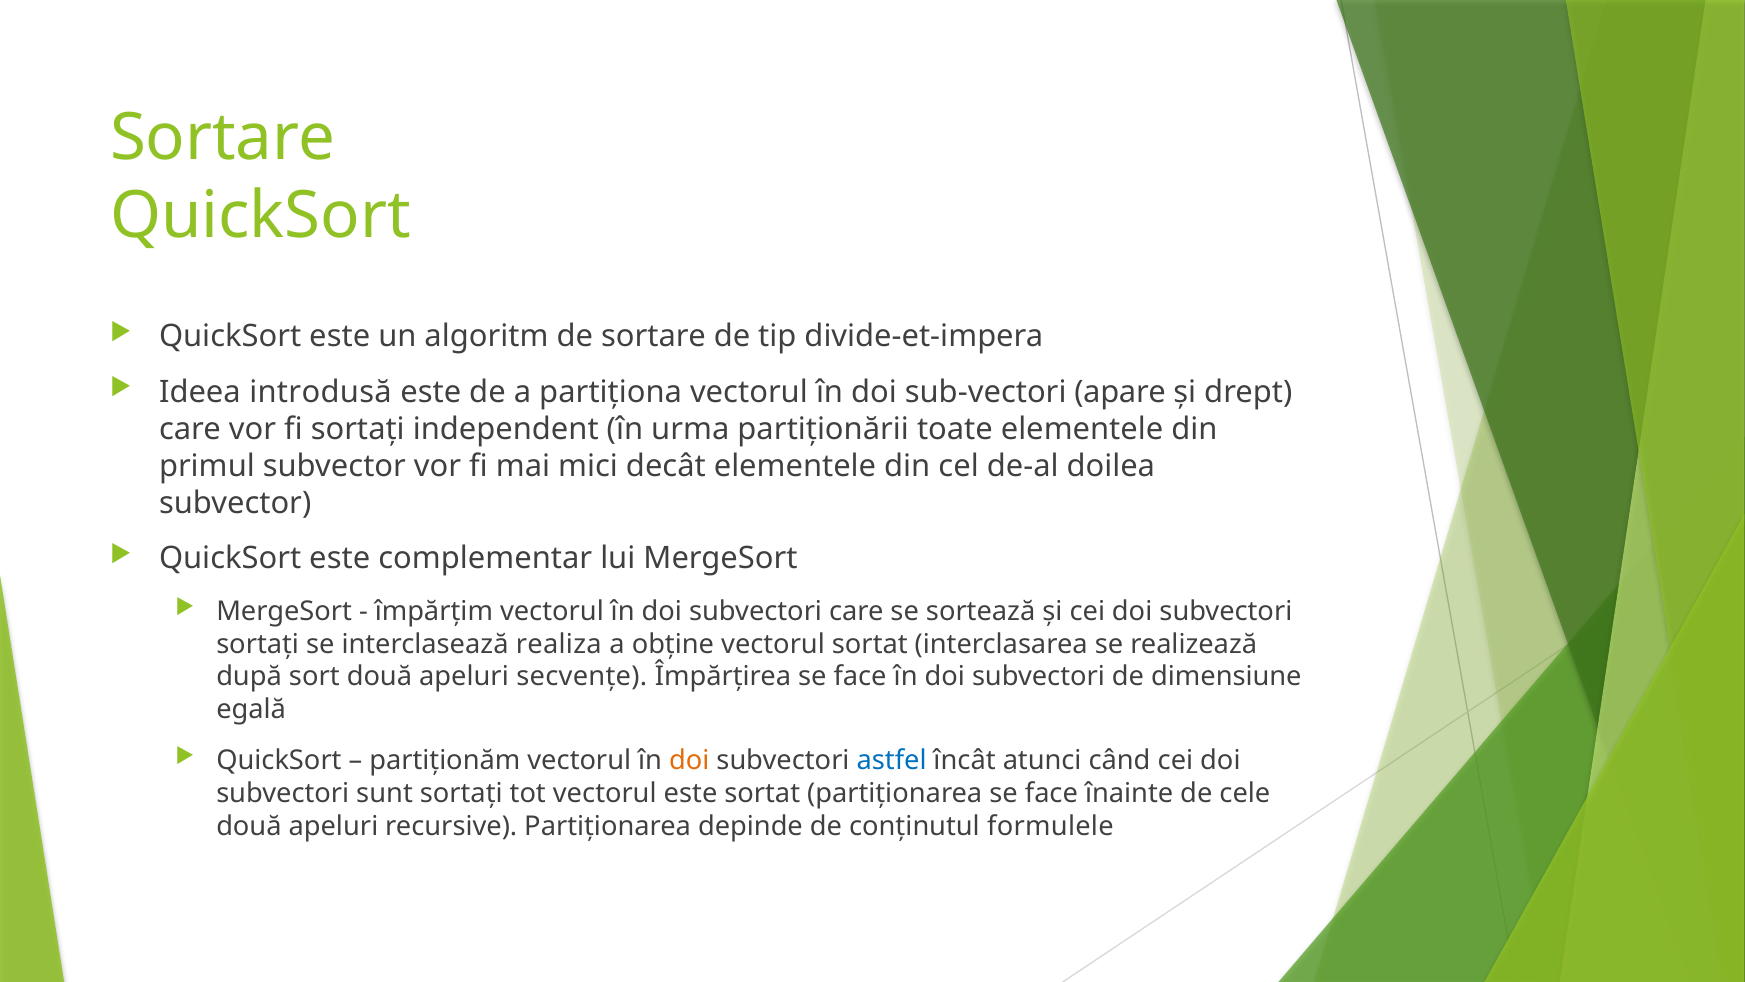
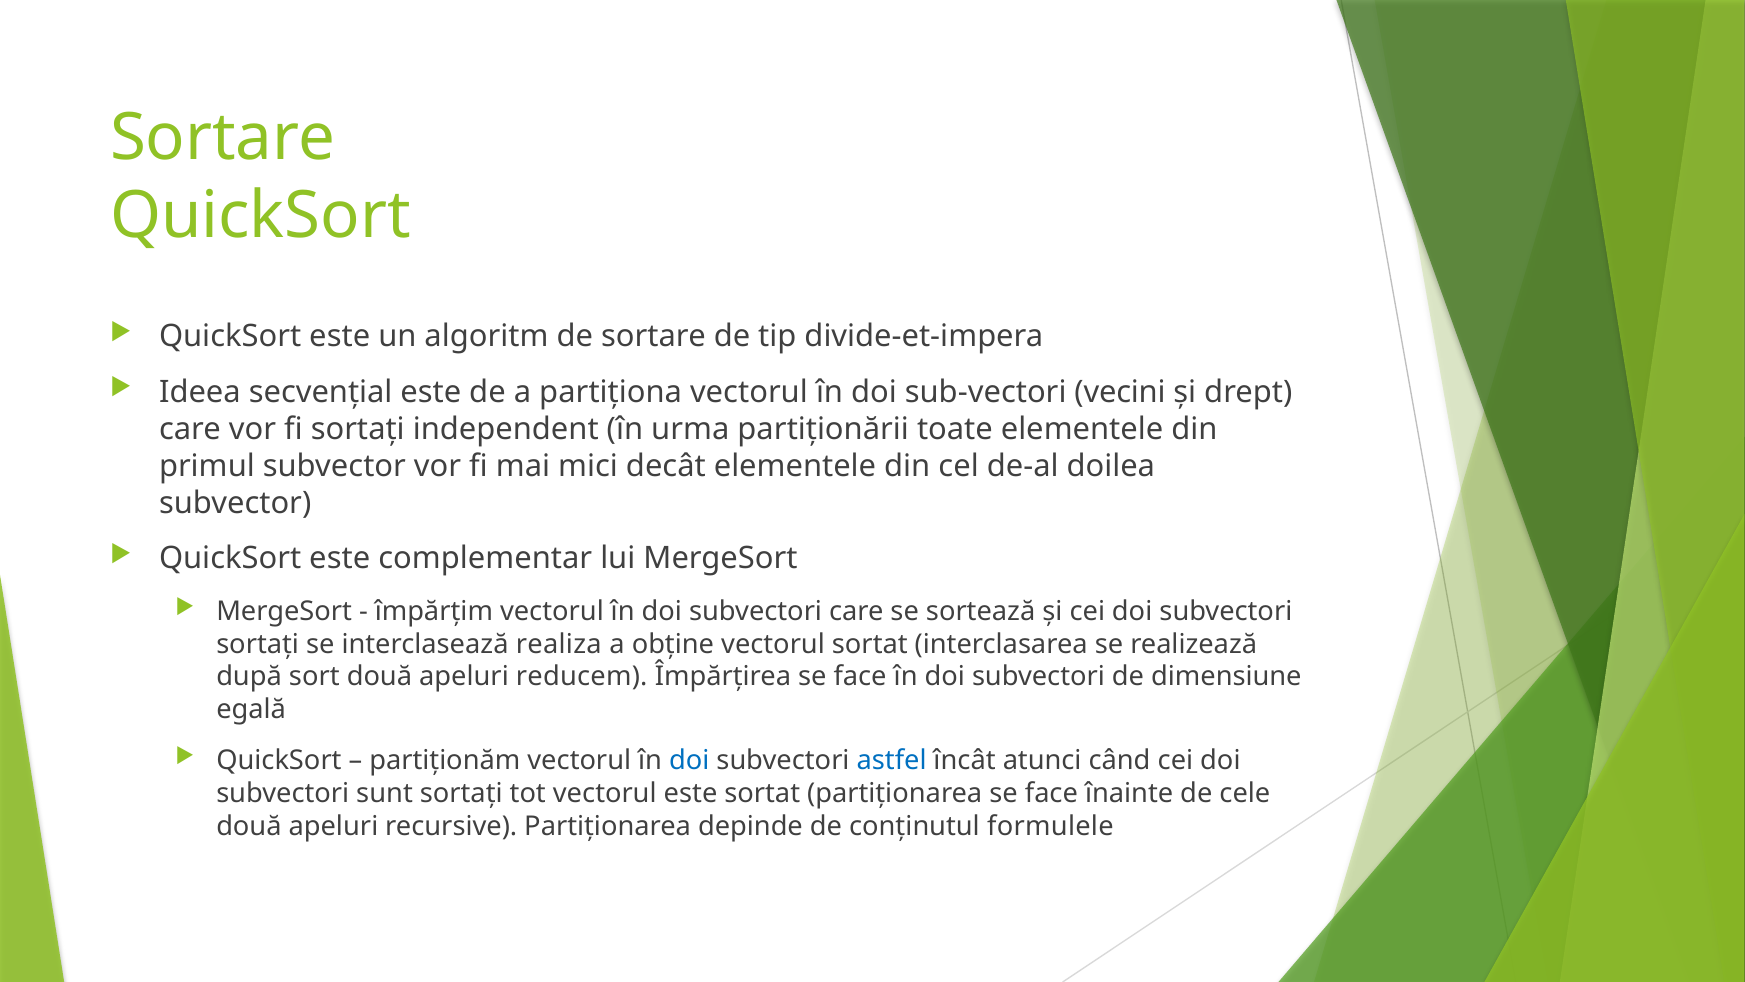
introdusă: introdusă -> secvențial
apare: apare -> vecini
secvențe: secvențe -> reducem
doi at (689, 760) colour: orange -> blue
